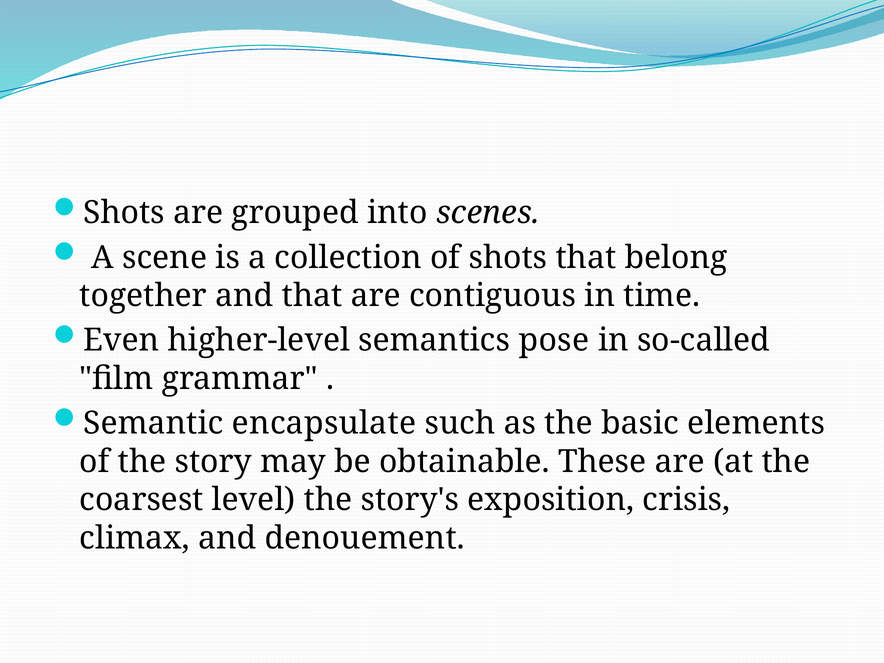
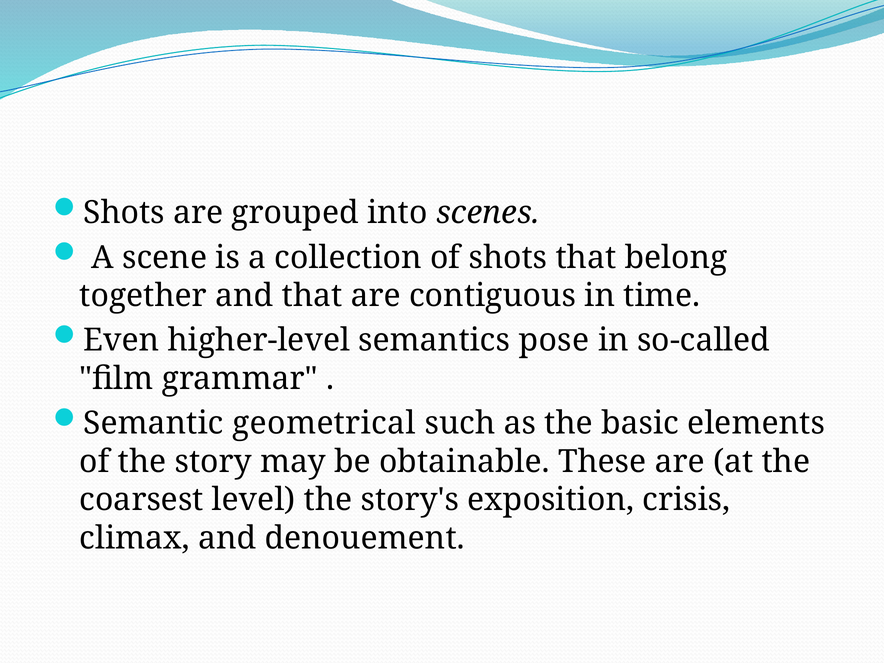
encapsulate: encapsulate -> geometrical
